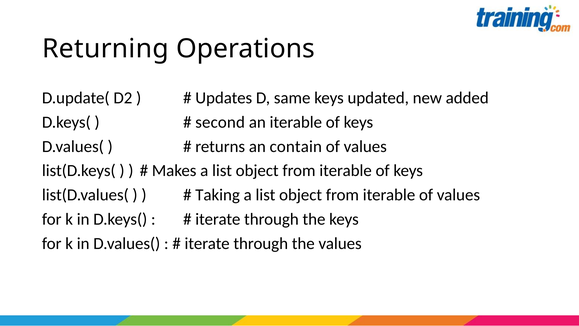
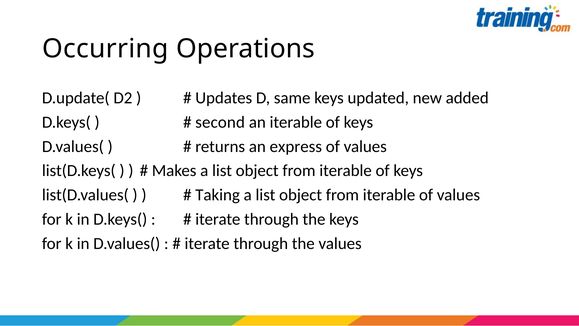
Returning: Returning -> Occurring
contain: contain -> express
